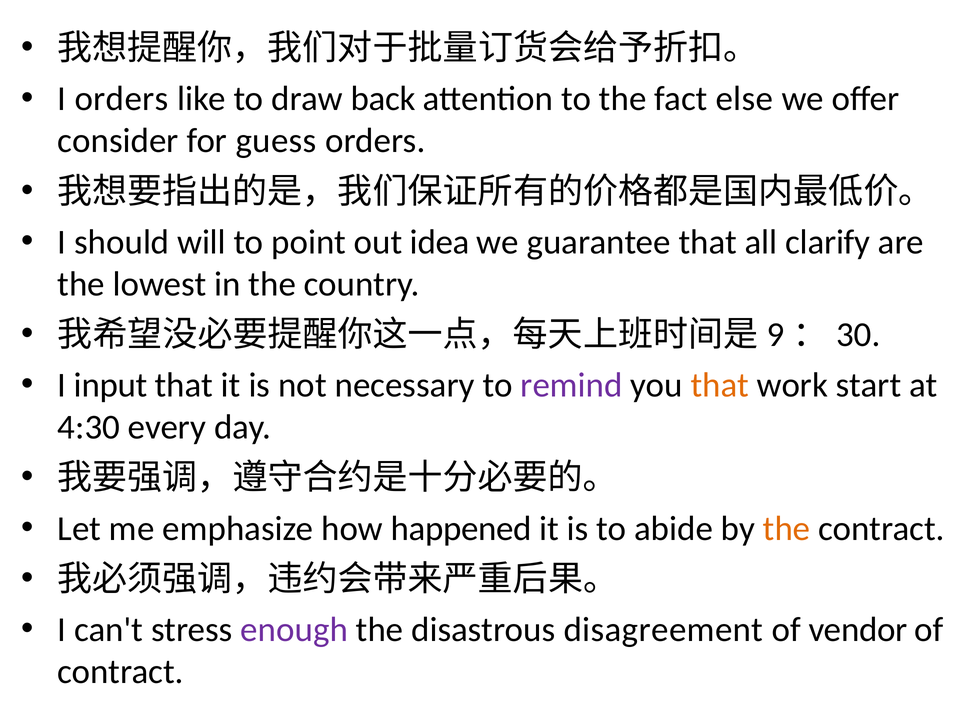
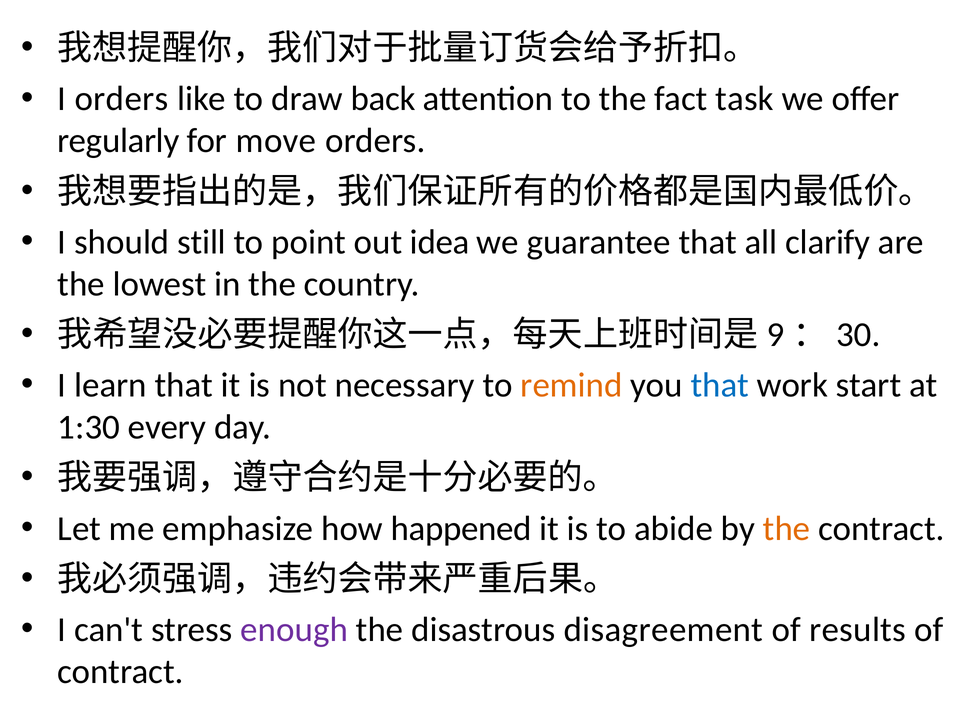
else: else -> task
consider: consider -> regularly
guess: guess -> move
will: will -> still
input: input -> learn
remind colour: purple -> orange
that at (720, 385) colour: orange -> blue
4:30: 4:30 -> 1:30
vendor: vendor -> results
